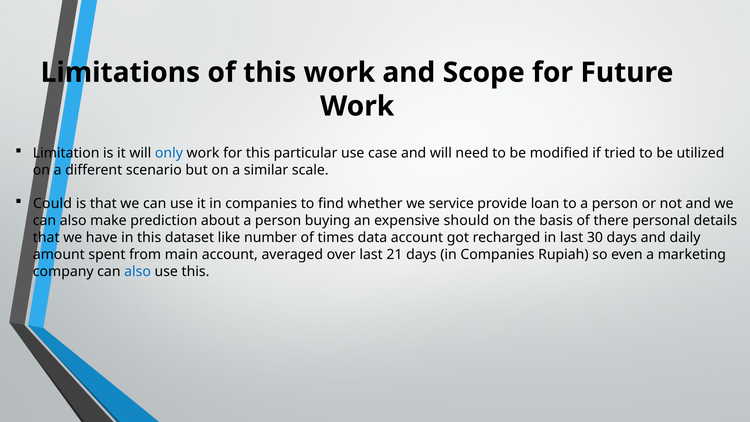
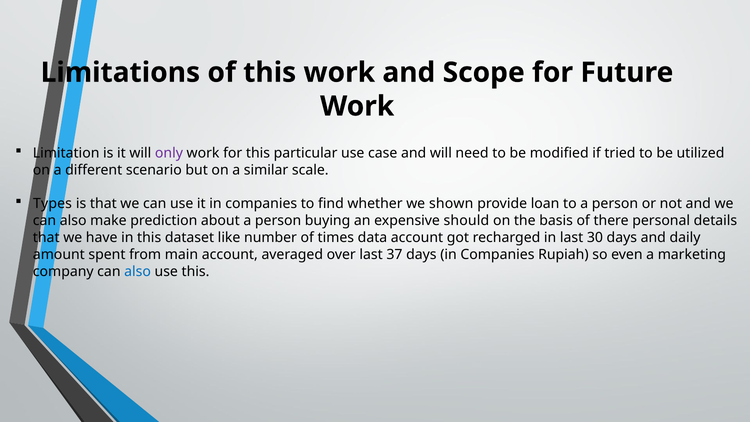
only colour: blue -> purple
Could: Could -> Types
service: service -> shown
21: 21 -> 37
